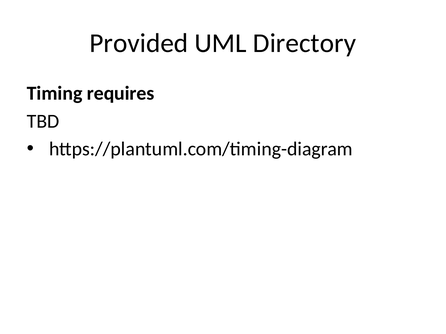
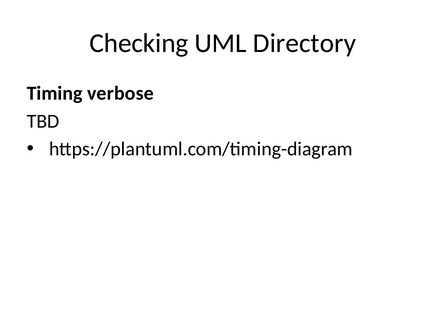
Provided: Provided -> Checking
requires: requires -> verbose
